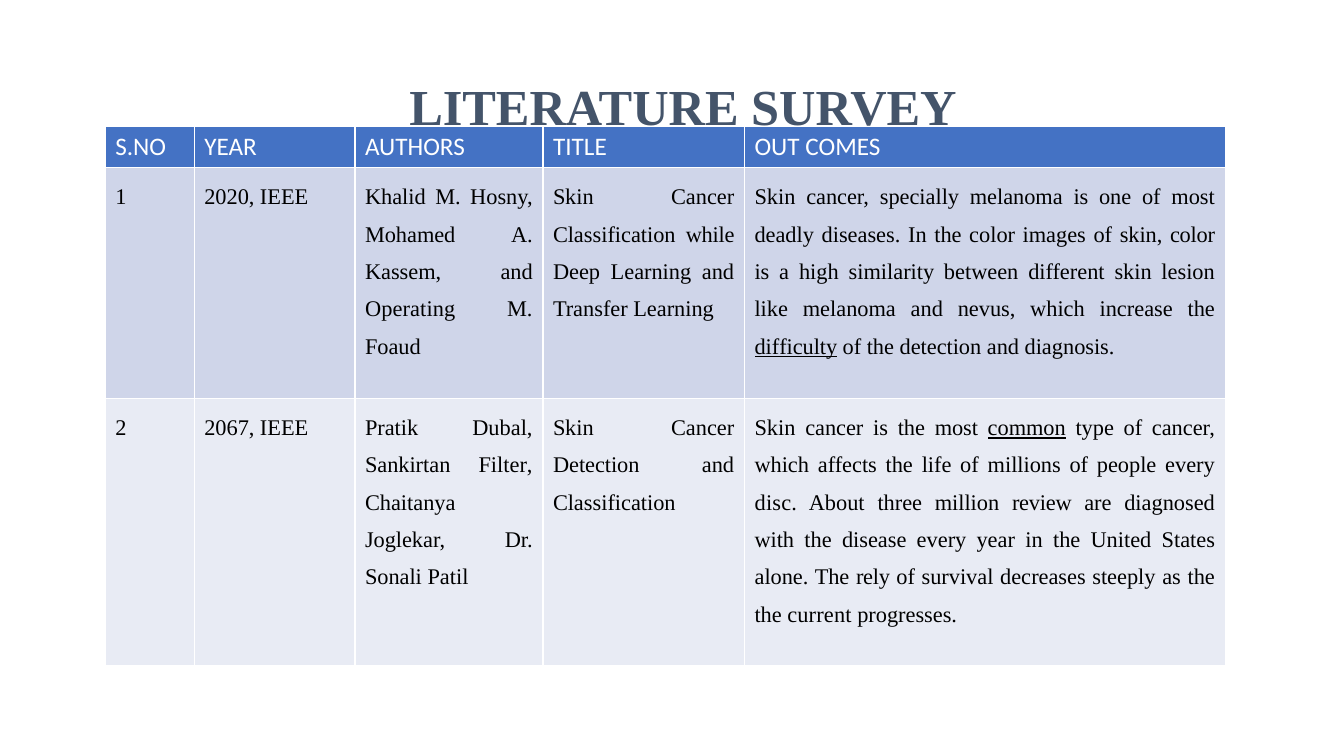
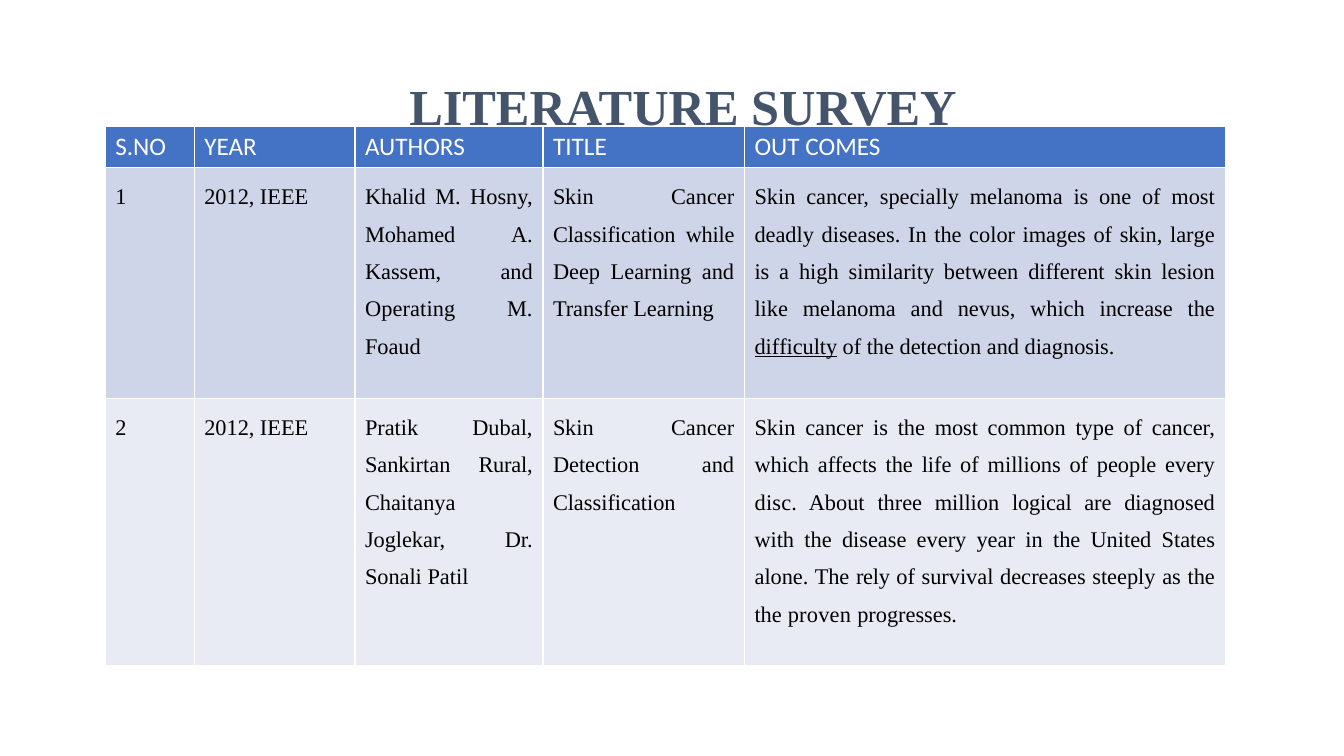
1 2020: 2020 -> 2012
skin color: color -> large
2 2067: 2067 -> 2012
common underline: present -> none
Filter: Filter -> Rural
review: review -> logical
current: current -> proven
